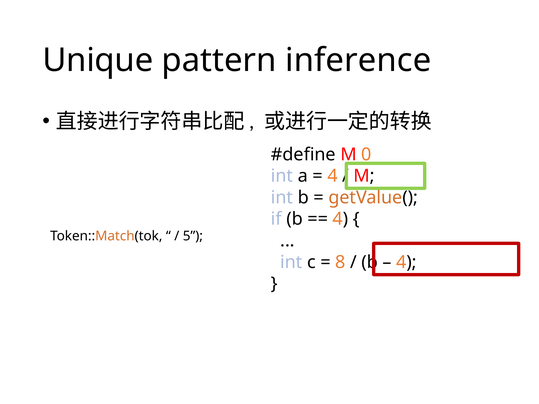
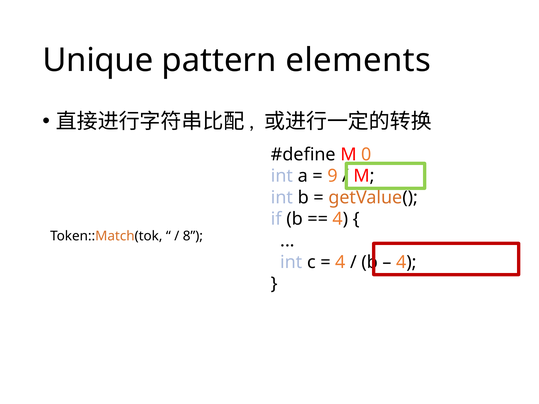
inference: inference -> elements
4 at (333, 176): 4 -> 9
5: 5 -> 8
8 at (340, 262): 8 -> 4
